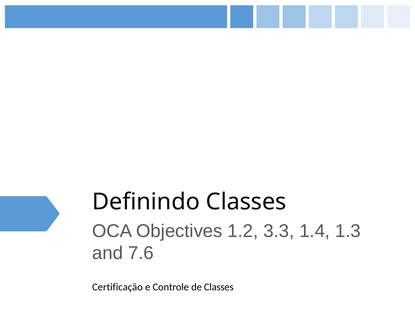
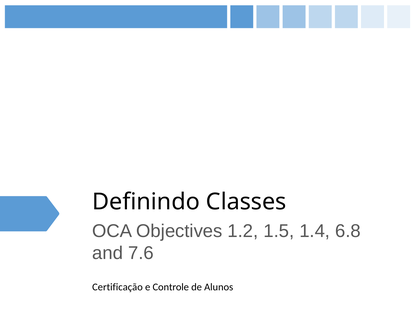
3.3: 3.3 -> 1.5
1.3: 1.3 -> 6.8
de Classes: Classes -> Alunos
